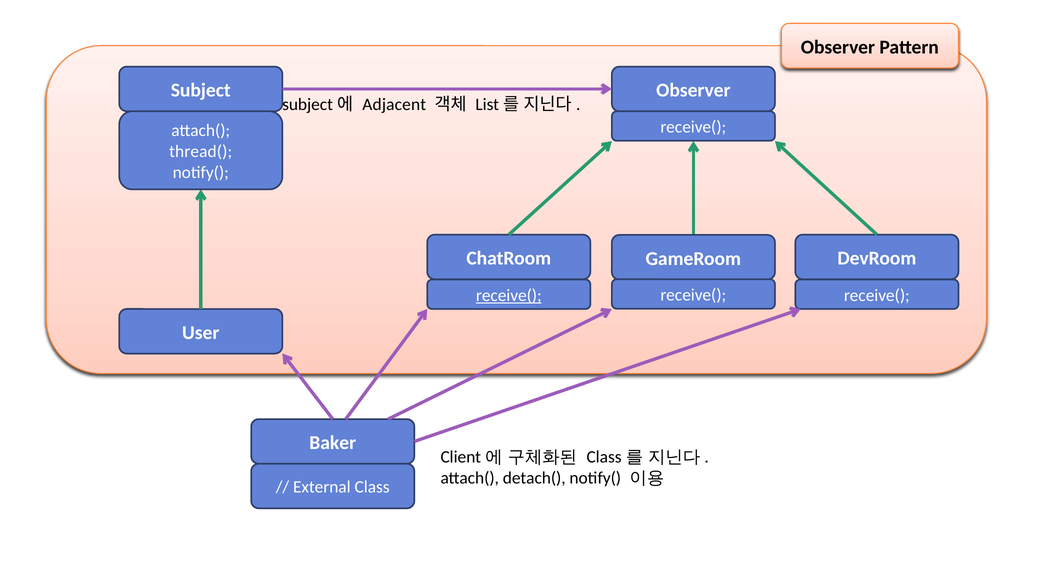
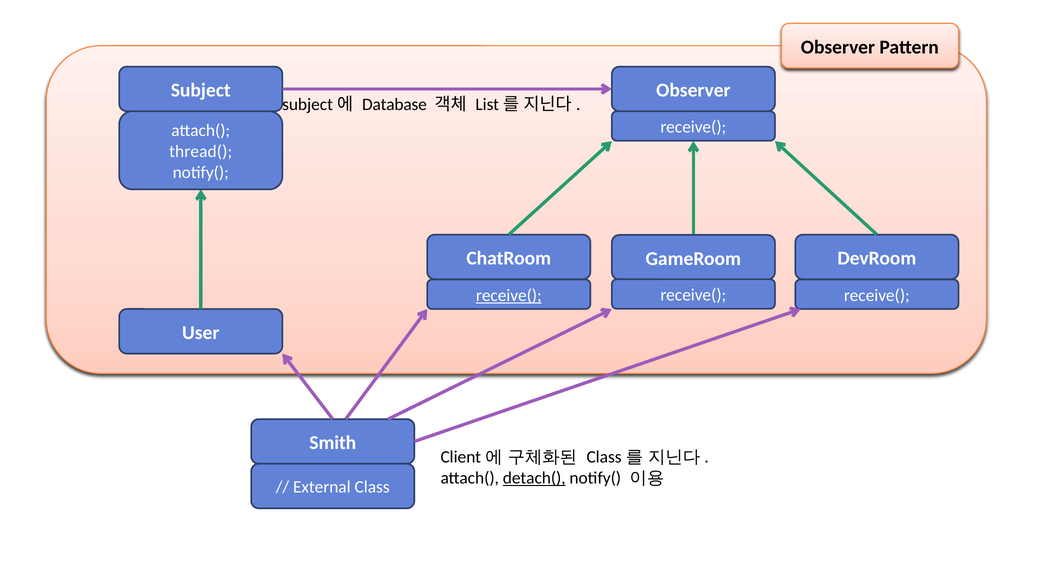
Adjacent: Adjacent -> Database
Baker: Baker -> Smith
detach( underline: none -> present
